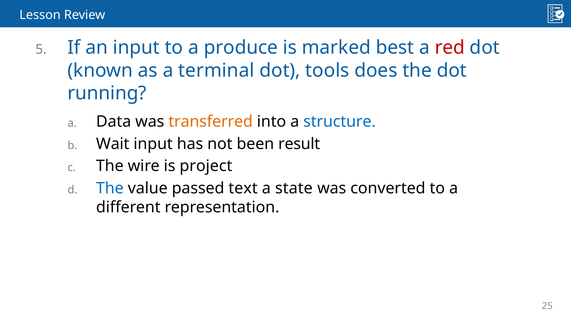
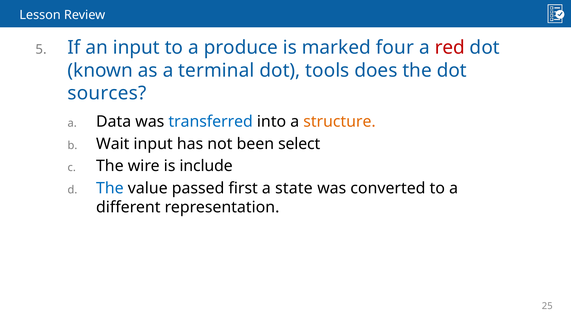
best: best -> four
running: running -> sources
transferred colour: orange -> blue
structure colour: blue -> orange
result: result -> select
project: project -> include
text: text -> first
